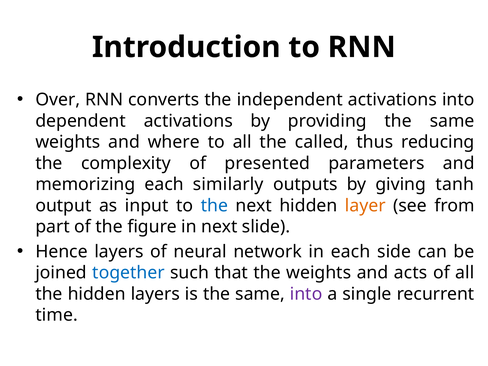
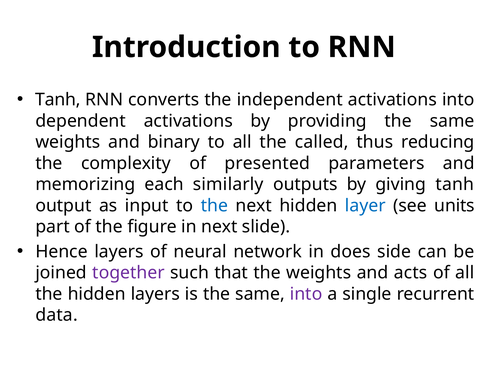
Over at (58, 100): Over -> Tanh
where: where -> binary
layer colour: orange -> blue
from: from -> units
in each: each -> does
together colour: blue -> purple
time: time -> data
